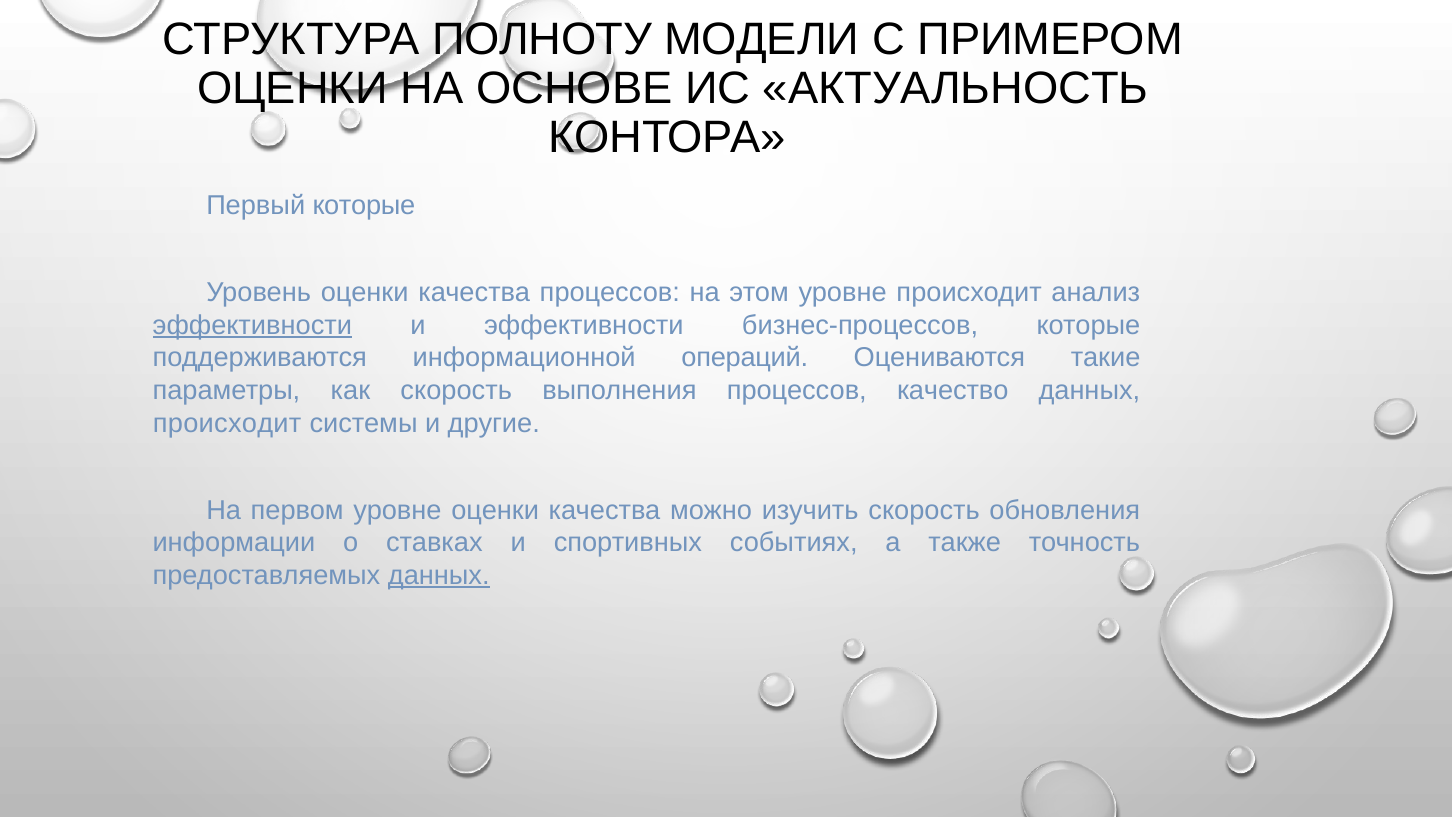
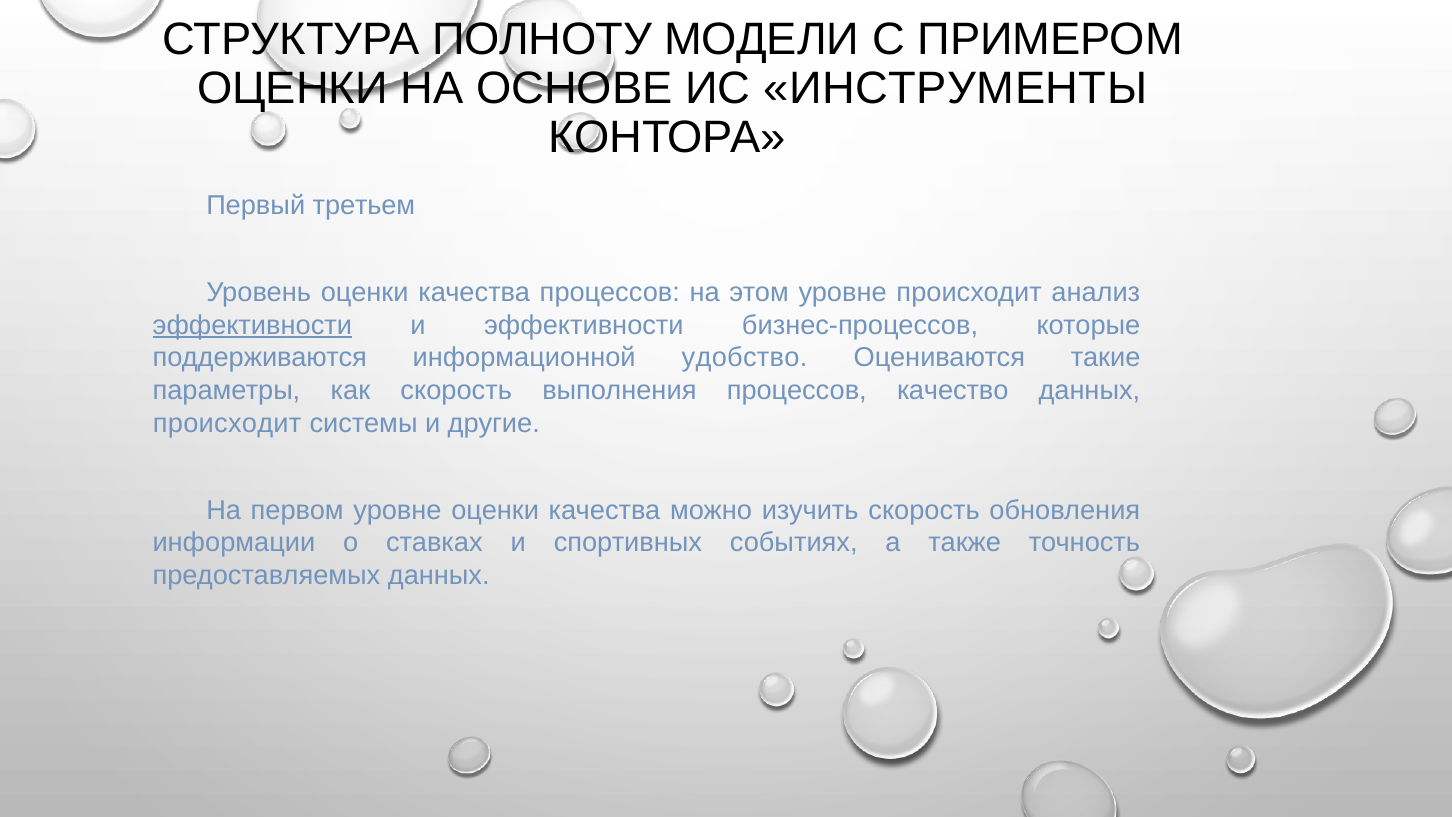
АКТУАЛЬНОСТЬ: АКТУАЛЬНОСТЬ -> ИНСТРУМЕНТЫ
Первый которые: которые -> третьем
операций: операций -> удобство
данных at (439, 575) underline: present -> none
